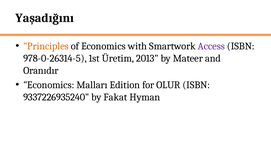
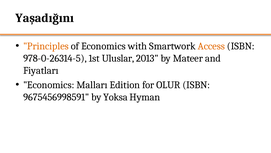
Access colour: purple -> orange
Üretim: Üretim -> Uluslar
Oranıdır: Oranıdır -> Fiyatları
9337226935240: 9337226935240 -> 9675456998591
Fakat: Fakat -> Yoksa
